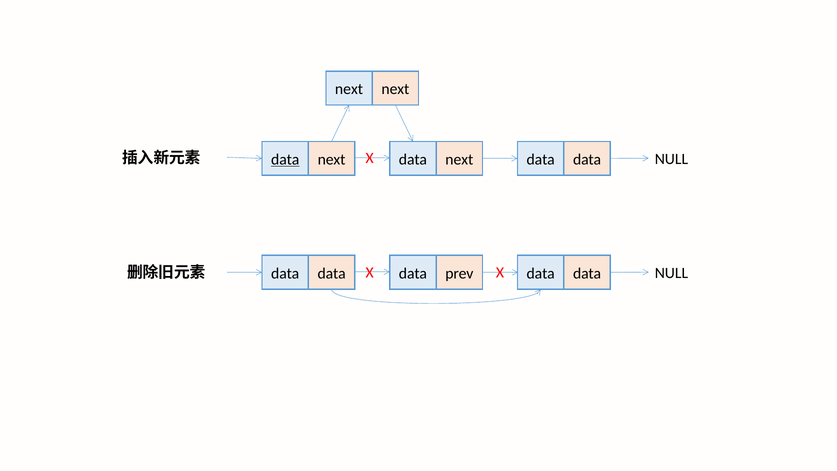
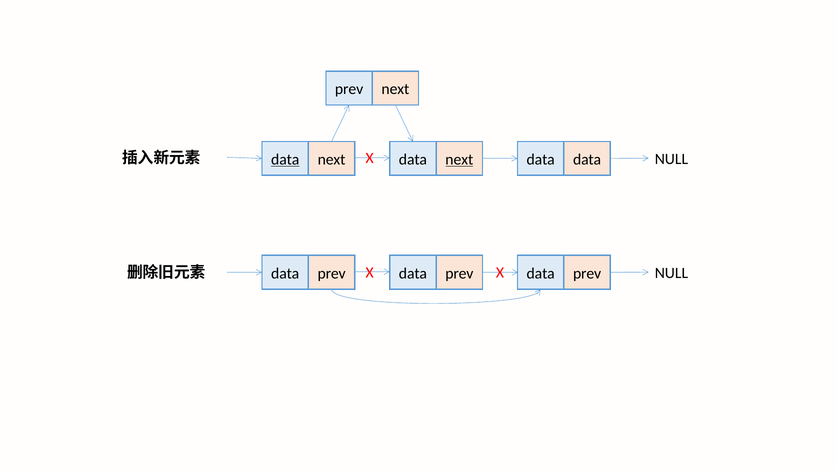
next at (349, 89): next -> prev
next at (459, 159) underline: none -> present
data at (332, 273): data -> prev
data at (587, 273): data -> prev
